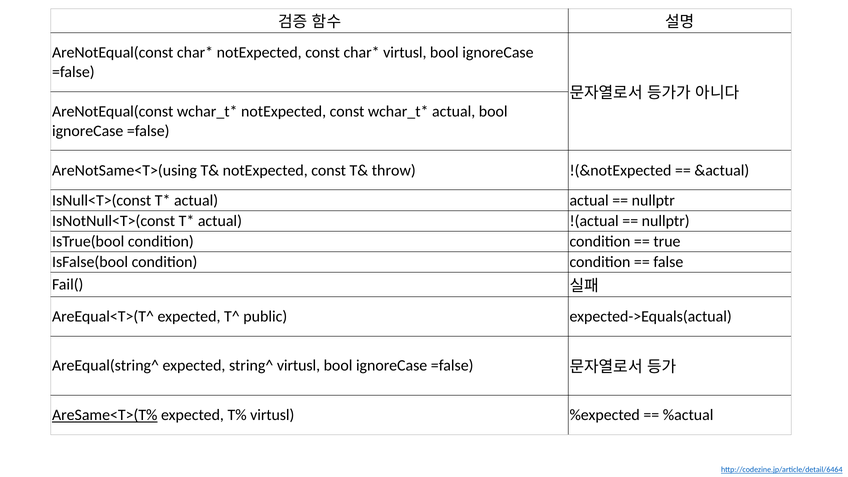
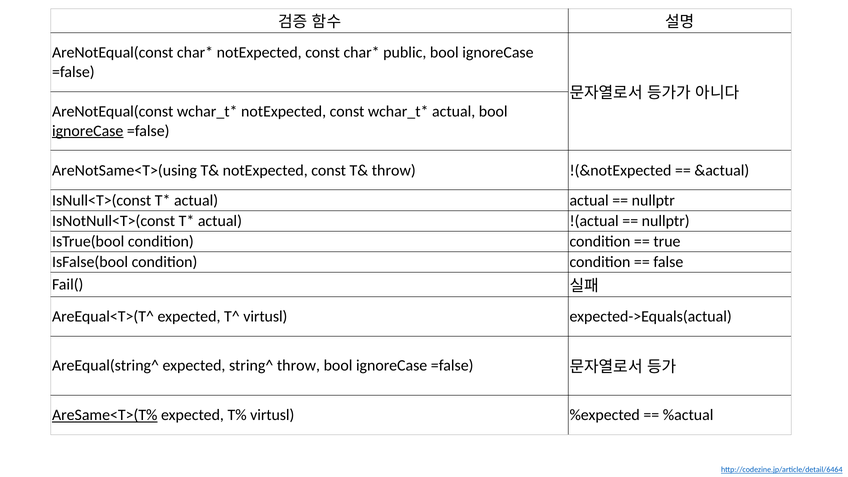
virtusl at (405, 52): virtusl -> public
ignoreCase at (88, 131) underline: none -> present
T^ public: public -> virtusl
string^ virtusl: virtusl -> throw
